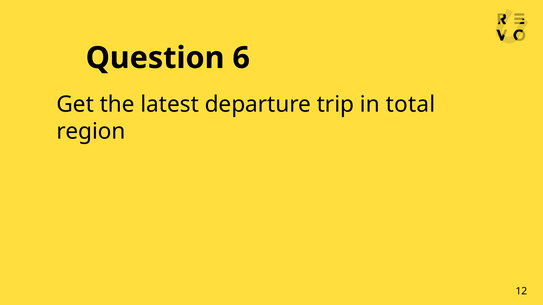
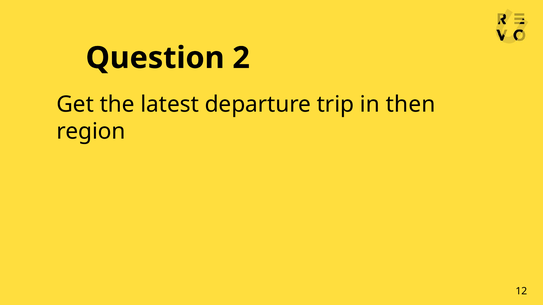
6: 6 -> 2
total: total -> then
